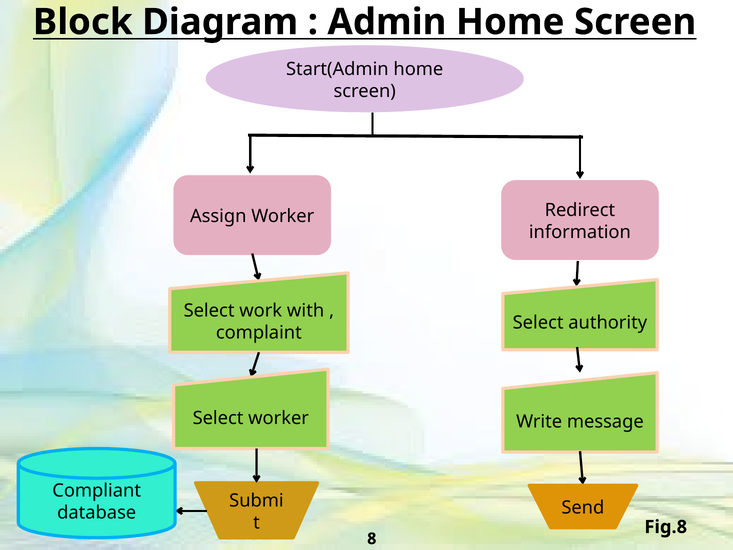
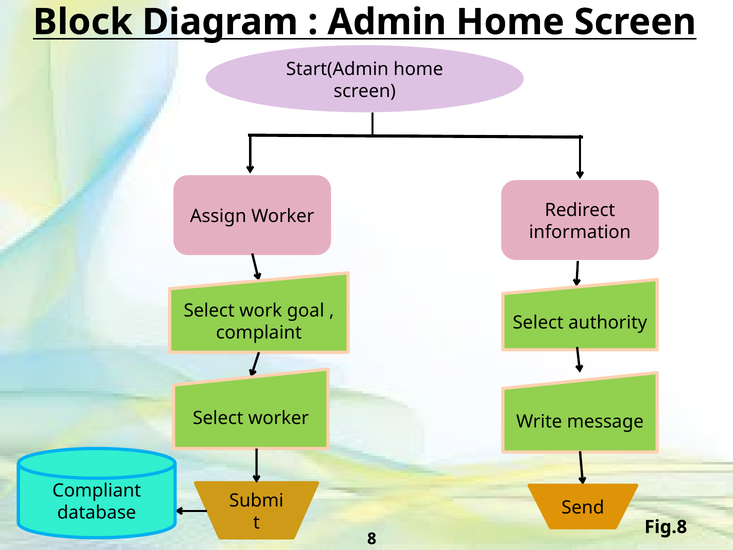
with: with -> goal
